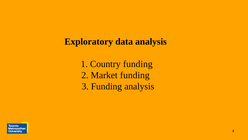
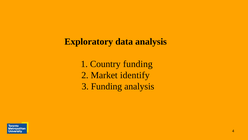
Market funding: funding -> identify
